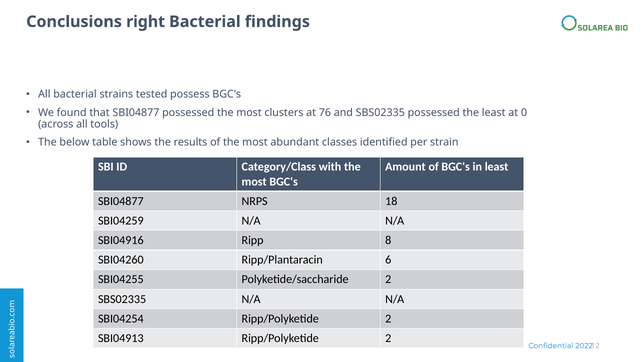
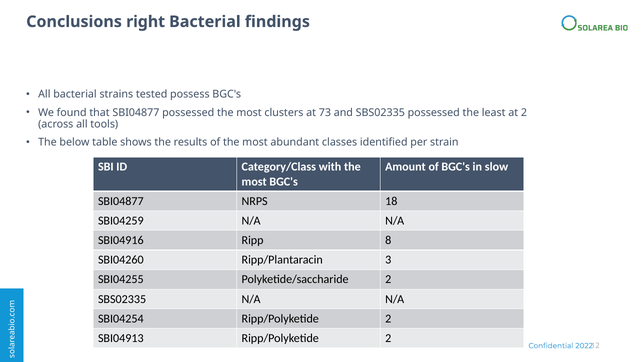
76: 76 -> 73
at 0: 0 -> 2
in least: least -> slow
6: 6 -> 3
